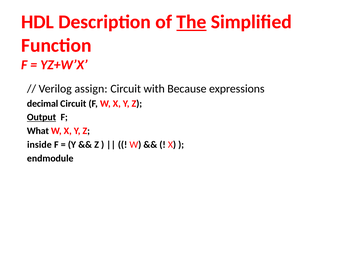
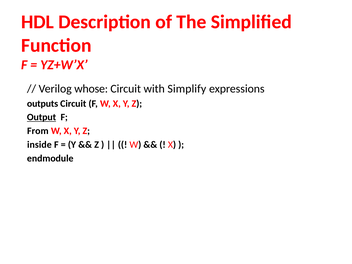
The underline: present -> none
assign: assign -> whose
Because: Because -> Simplify
decimal: decimal -> outputs
What: What -> From
